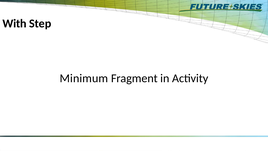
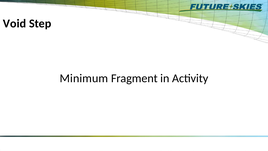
With: With -> Void
